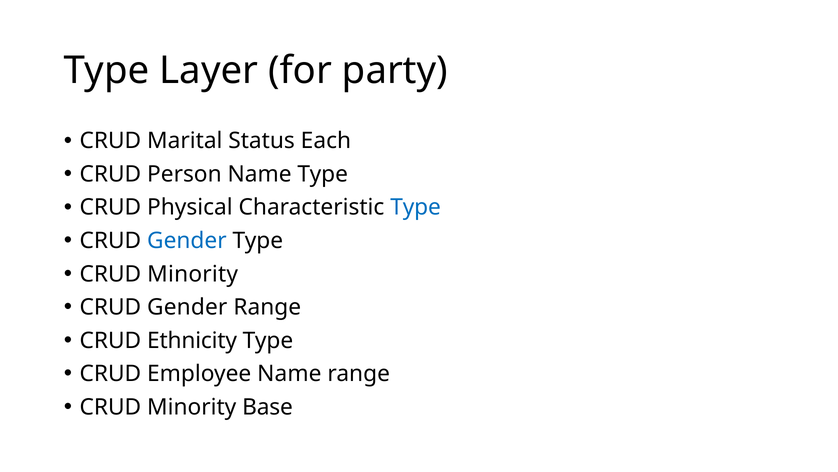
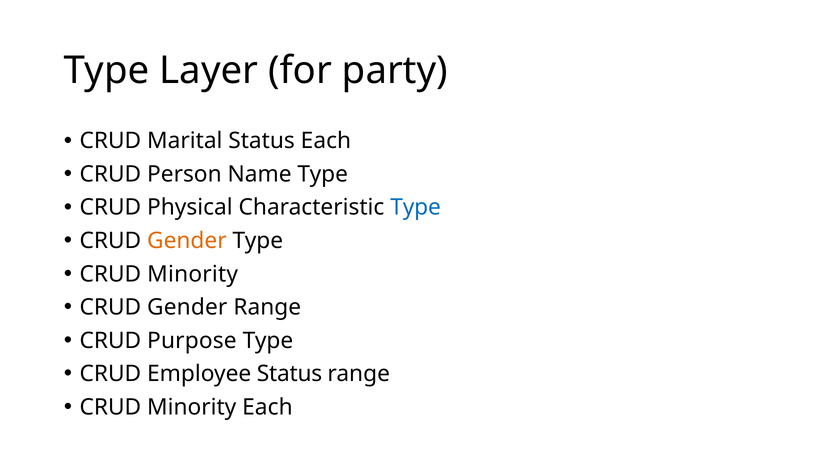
Gender at (187, 240) colour: blue -> orange
Ethnicity: Ethnicity -> Purpose
Employee Name: Name -> Status
Minority Base: Base -> Each
